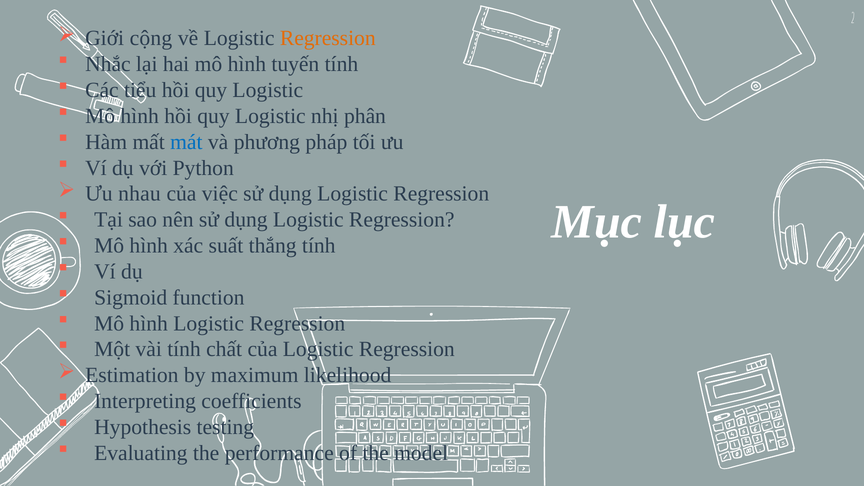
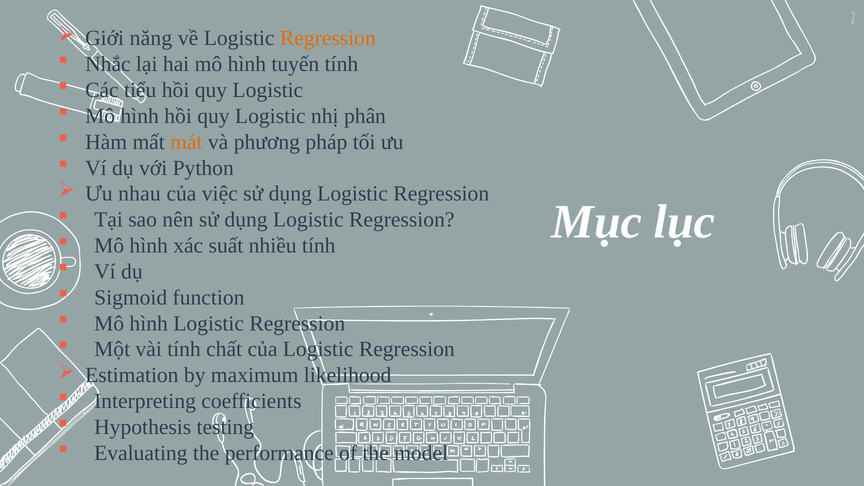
cộng: cộng -> năng
mát colour: blue -> orange
thắng: thắng -> nhiều
